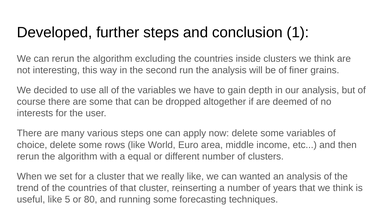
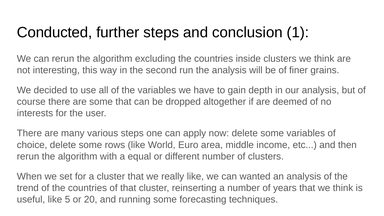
Developed: Developed -> Conducted
80: 80 -> 20
